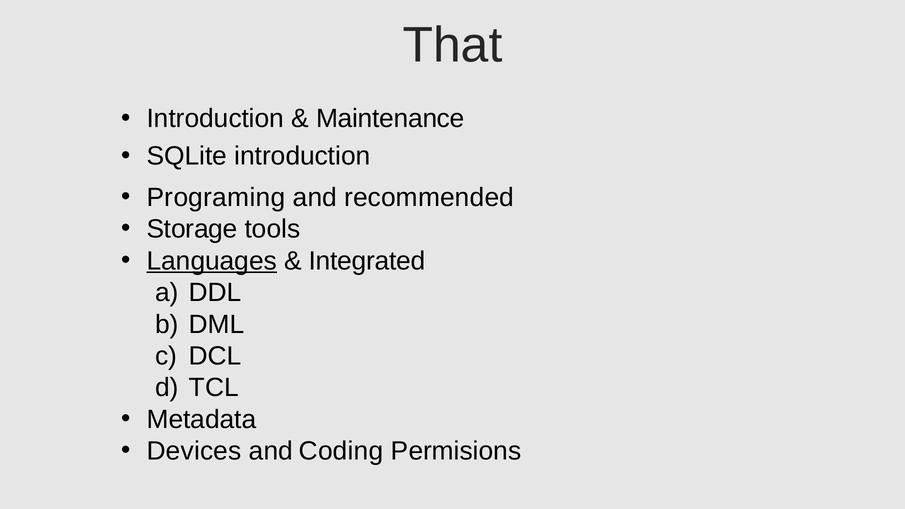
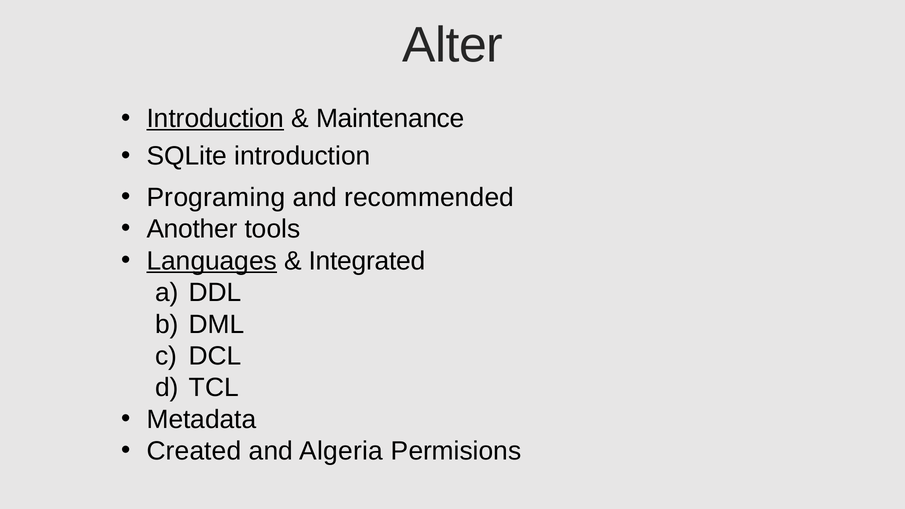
That: That -> Alter
Introduction at (215, 118) underline: none -> present
Storage: Storage -> Another
Devices: Devices -> Created
Coding: Coding -> Algeria
